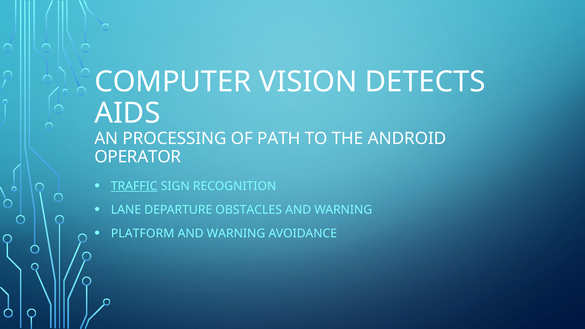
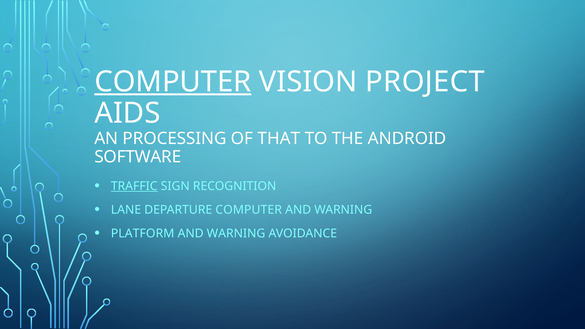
COMPUTER at (173, 82) underline: none -> present
DETECTS: DETECTS -> PROJECT
PATH: PATH -> THAT
OPERATOR: OPERATOR -> SOFTWARE
DEPARTURE OBSTACLES: OBSTACLES -> COMPUTER
